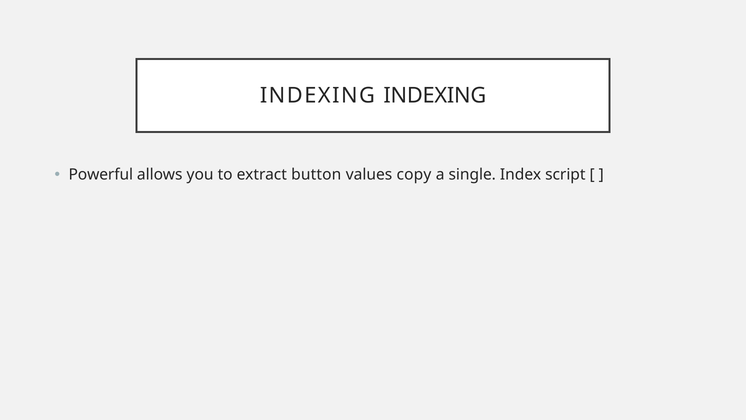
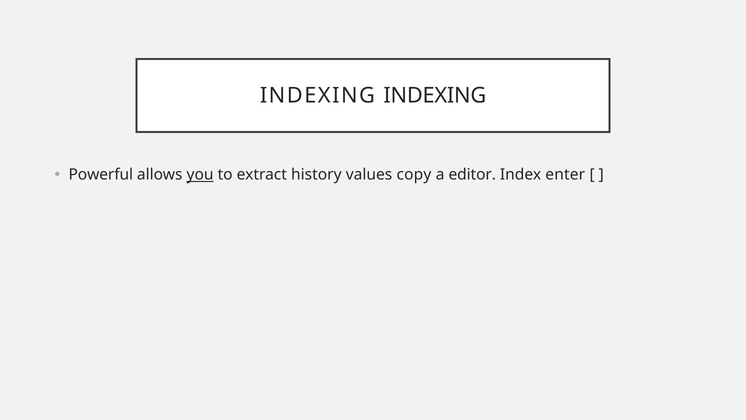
you underline: none -> present
button: button -> history
single: single -> editor
script: script -> enter
